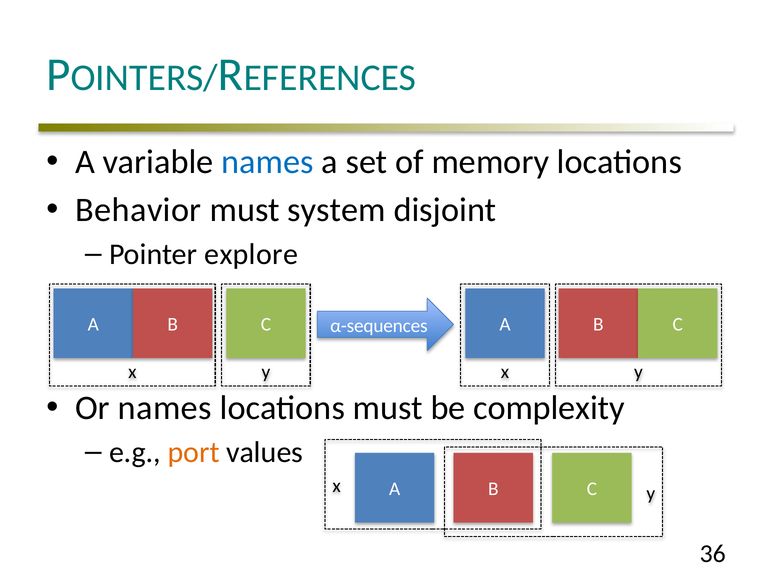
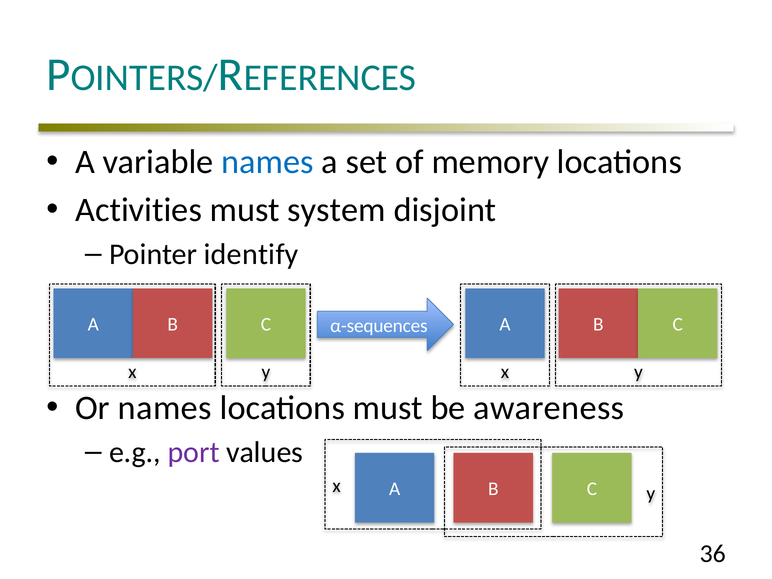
Behavior: Behavior -> Activities
explore: explore -> identify
complexity: complexity -> awareness
port colour: orange -> purple
